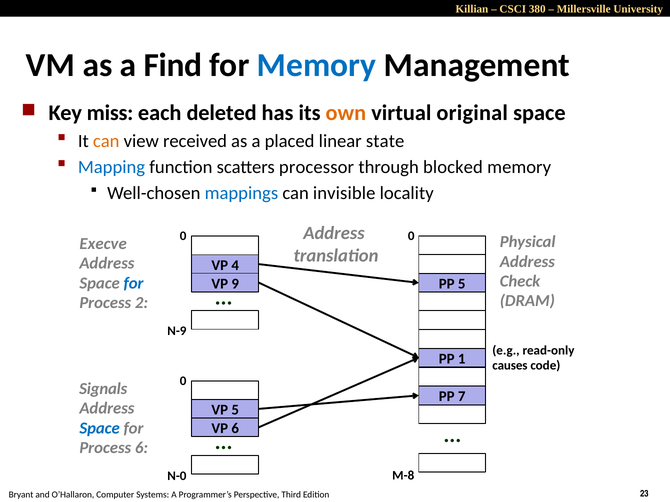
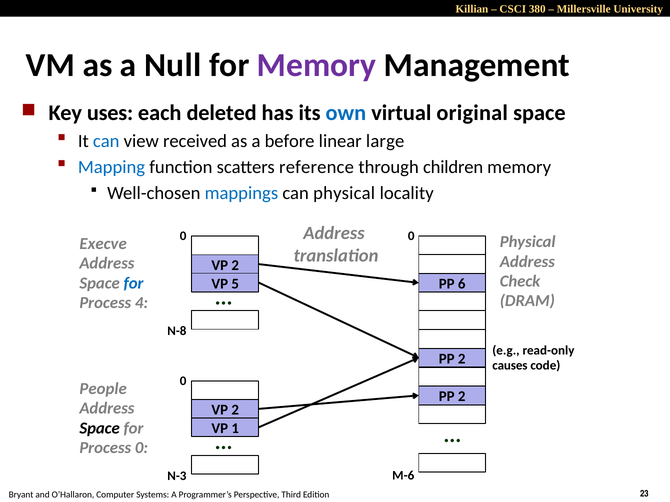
Find: Find -> Null
Memory at (317, 65) colour: blue -> purple
miss: miss -> uses
own colour: orange -> blue
can at (106, 141) colour: orange -> blue
placed: placed -> before
state: state -> large
processor: processor -> reference
blocked: blocked -> children
can invisible: invisible -> physical
4 at (235, 265): 4 -> 2
9: 9 -> 5
PP 5: 5 -> 6
2: 2 -> 4
N-9: N-9 -> N-8
1 at (462, 359): 1 -> 2
Signals: Signals -> People
7 at (462, 397): 7 -> 2
5 at (235, 410): 5 -> 2
Space at (100, 429) colour: blue -> black
VP 6: 6 -> 1
Process 6: 6 -> 0
M-8: M-8 -> M-6
N-0: N-0 -> N-3
